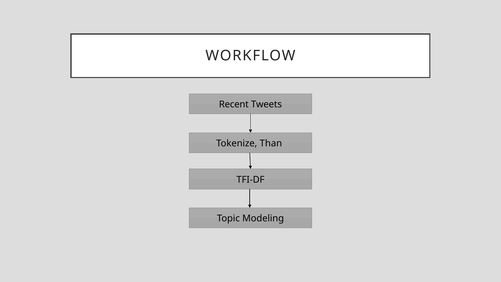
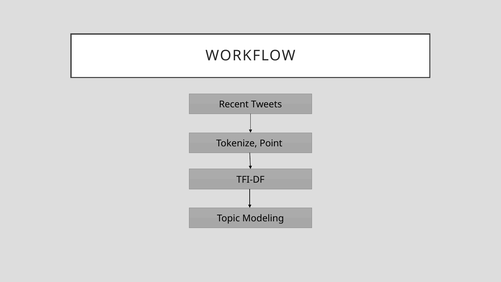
Than: Than -> Point
